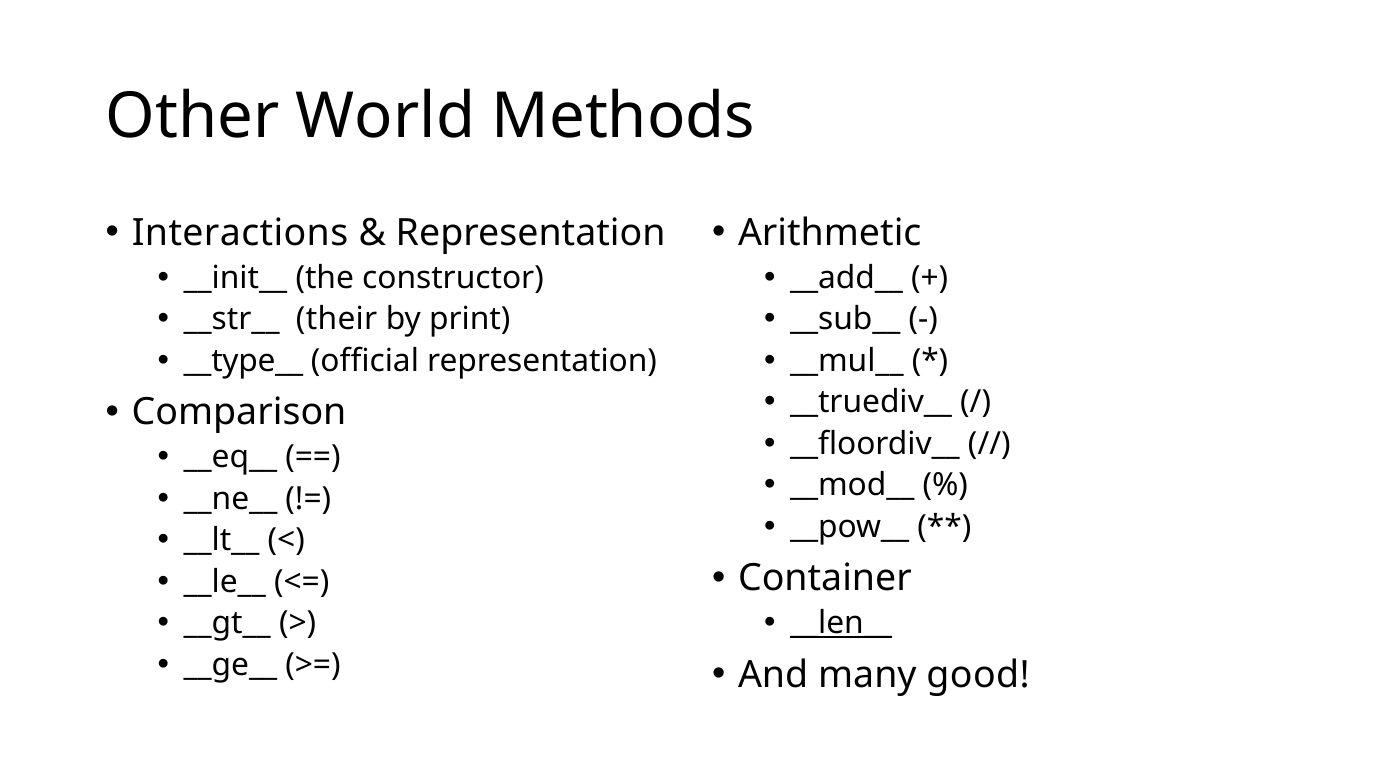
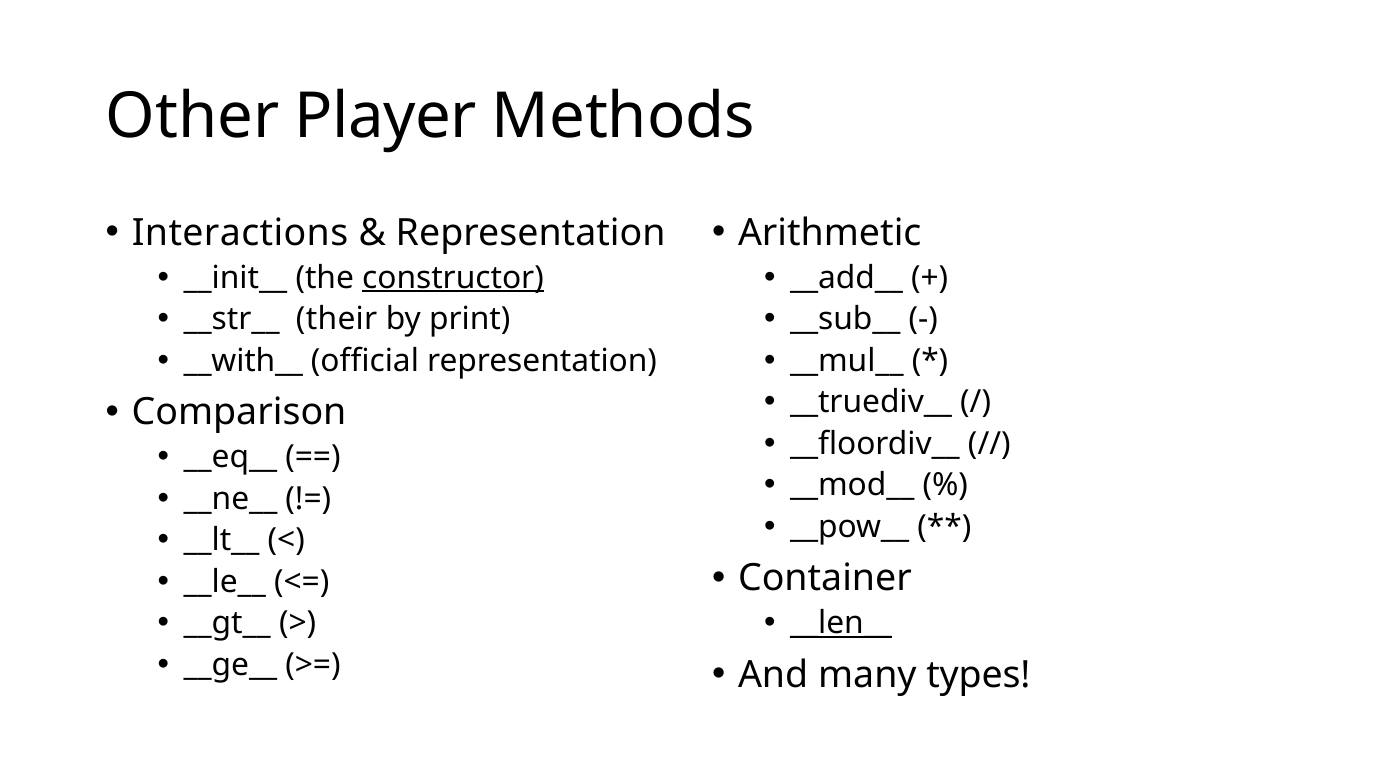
World: World -> Player
constructor underline: none -> present
__type__: __type__ -> __with__
good: good -> types
